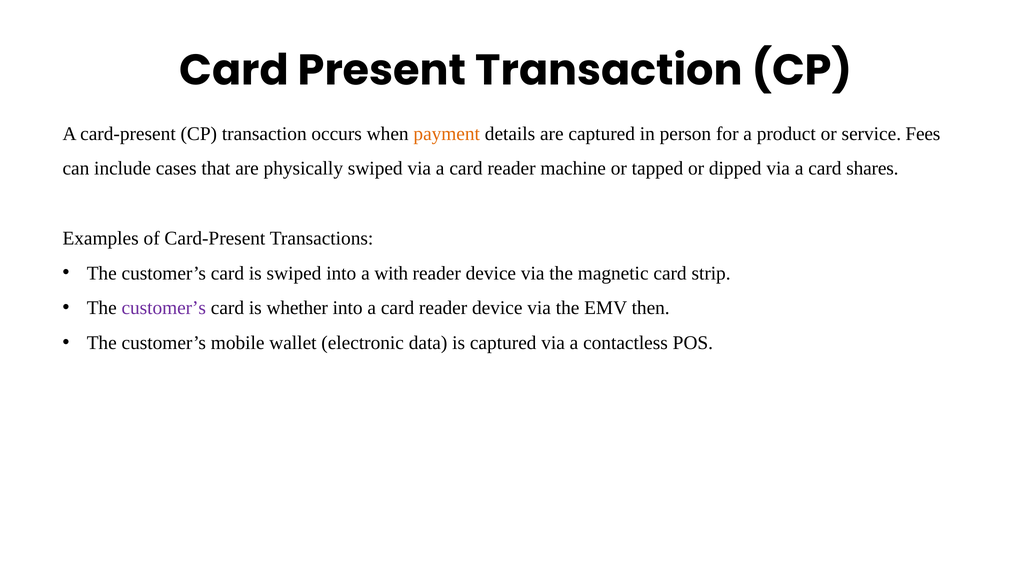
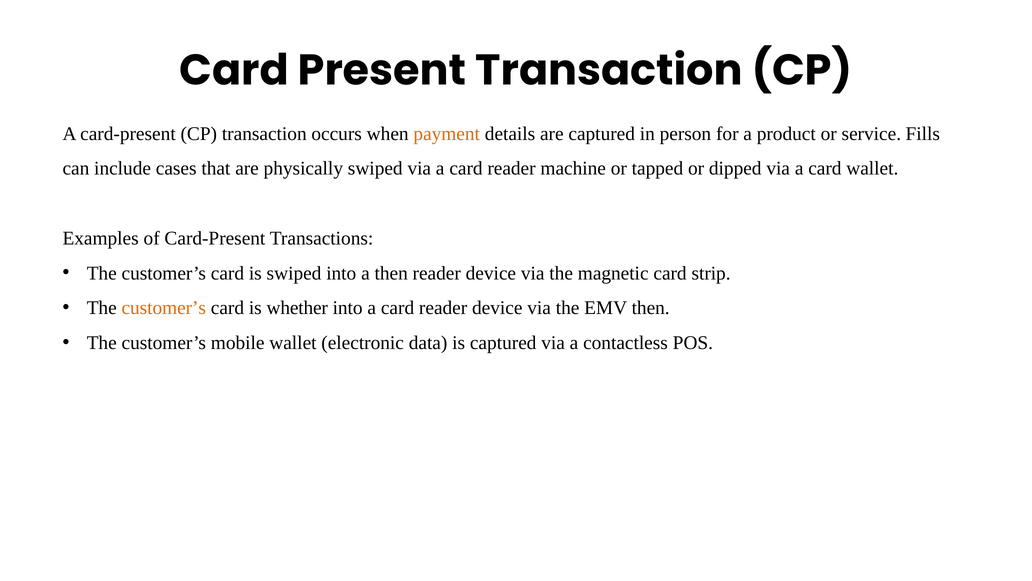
Fees: Fees -> Fills
card shares: shares -> wallet
a with: with -> then
customer’s at (164, 308) colour: purple -> orange
